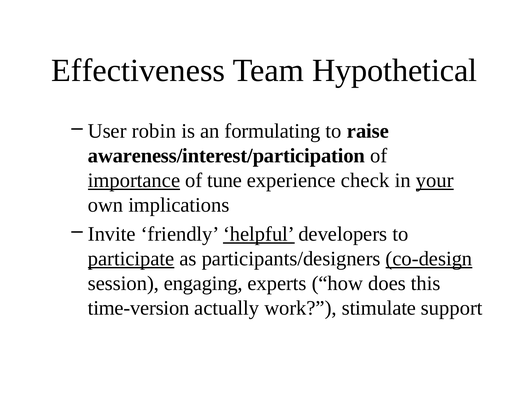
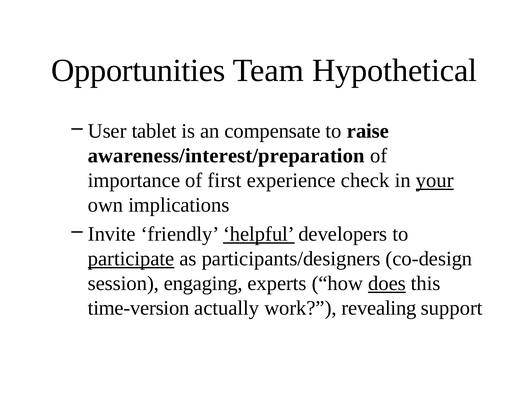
Effectiveness: Effectiveness -> Opportunities
robin: robin -> tablet
formulating: formulating -> compensate
awareness/interest/participation: awareness/interest/participation -> awareness/interest/preparation
importance underline: present -> none
tune: tune -> first
co-design underline: present -> none
does underline: none -> present
stimulate: stimulate -> revealing
